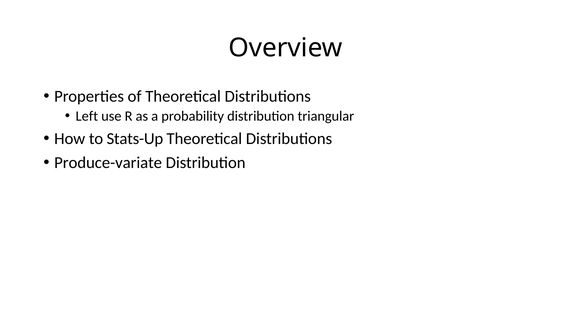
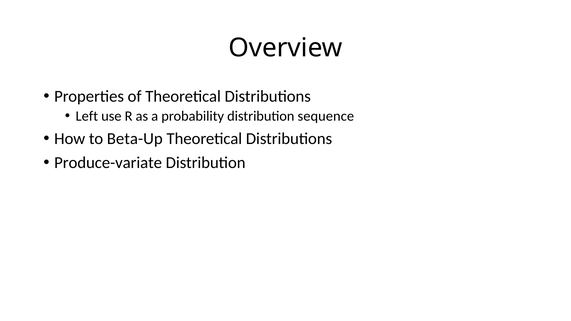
triangular: triangular -> sequence
Stats-Up: Stats-Up -> Beta-Up
